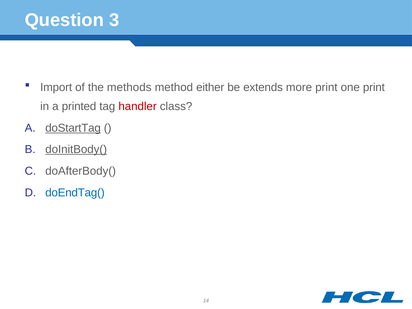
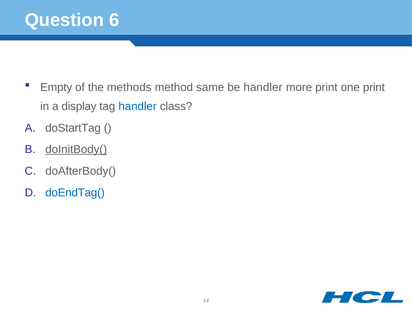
3: 3 -> 6
Import: Import -> Empty
either: either -> same
be extends: extends -> handler
printed: printed -> display
handler at (138, 107) colour: red -> blue
doStartTag underline: present -> none
